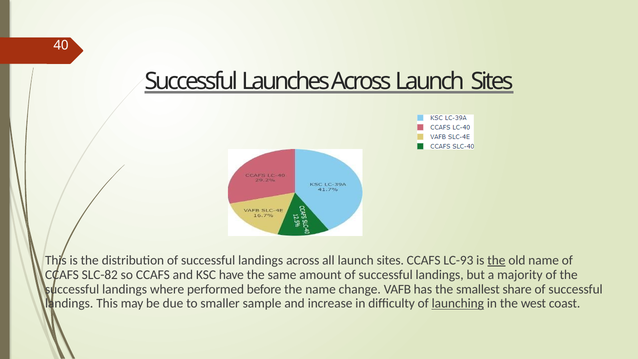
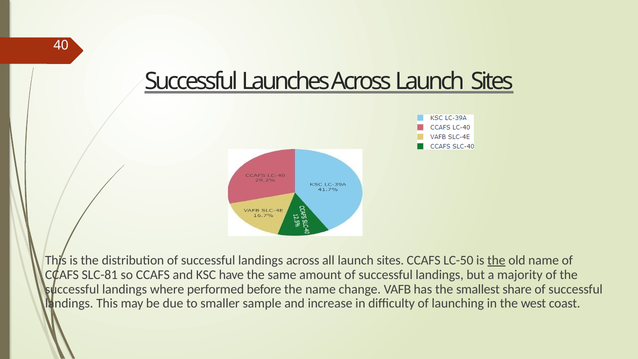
LC-93: LC-93 -> LC-50
SLC-82: SLC-82 -> SLC-81
launching underline: present -> none
